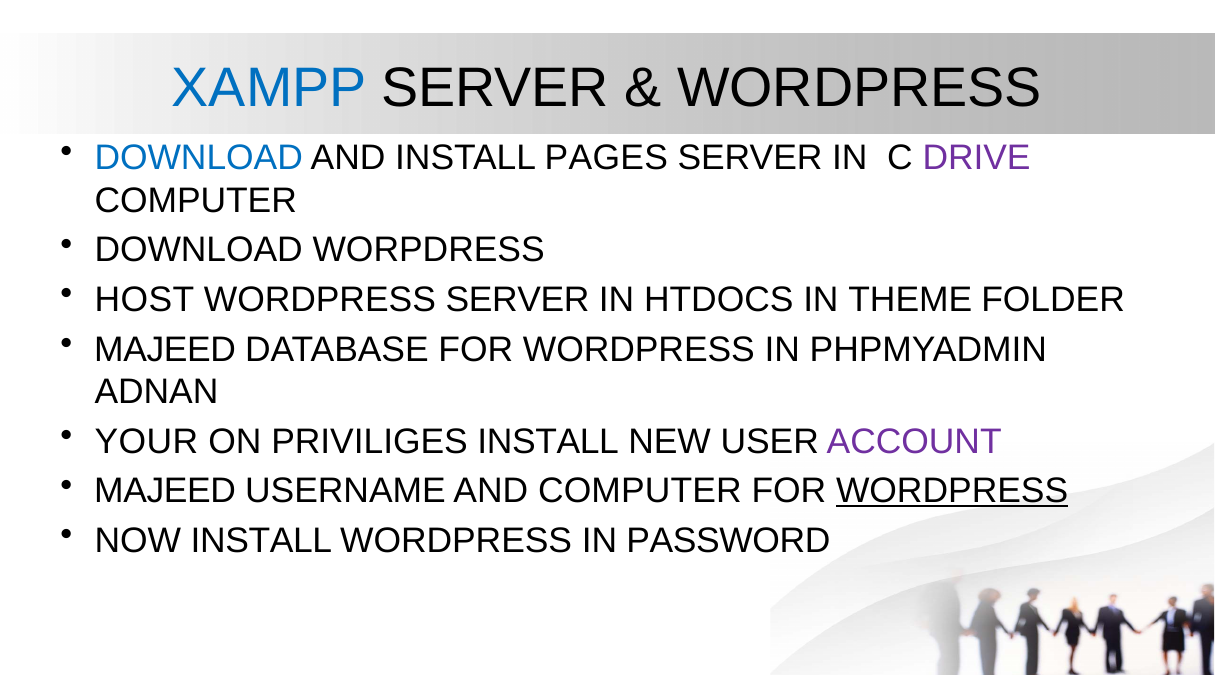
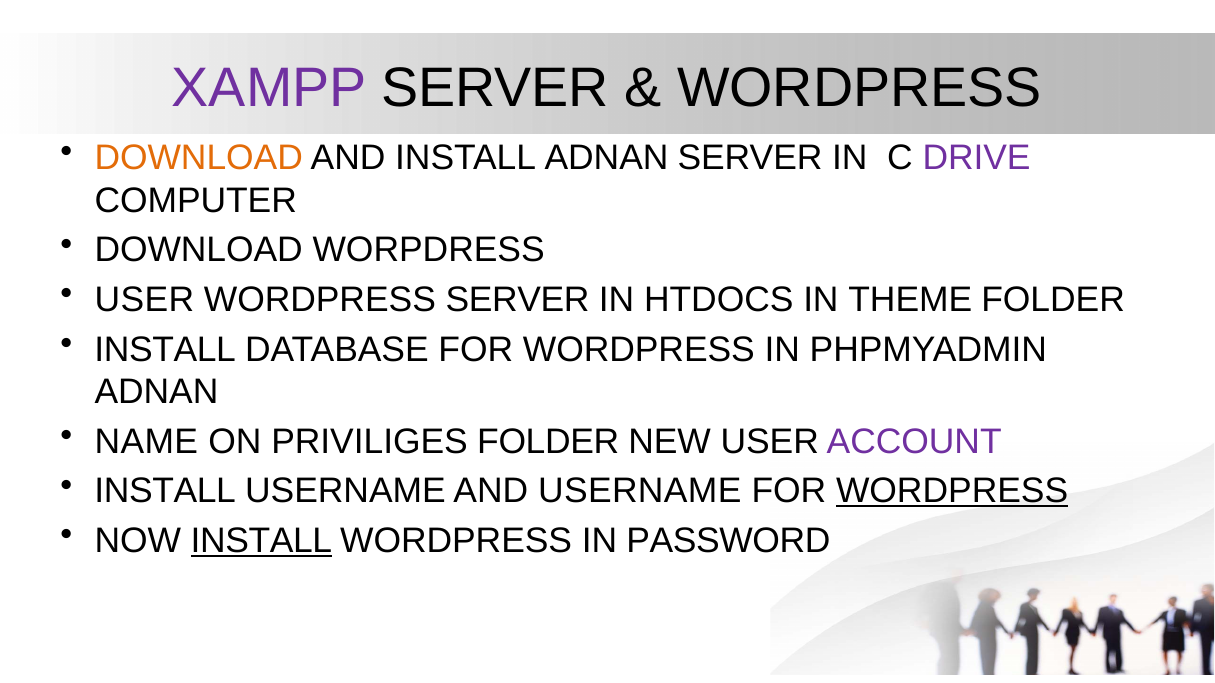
XAMPP colour: blue -> purple
DOWNLOAD at (199, 158) colour: blue -> orange
INSTALL PAGES: PAGES -> ADNAN
HOST at (144, 300): HOST -> USER
MAJEED at (165, 350): MAJEED -> INSTALL
YOUR: YOUR -> NAME
PRIVILIGES INSTALL: INSTALL -> FOLDER
MAJEED at (165, 491): MAJEED -> INSTALL
AND COMPUTER: COMPUTER -> USERNAME
INSTALL at (261, 541) underline: none -> present
